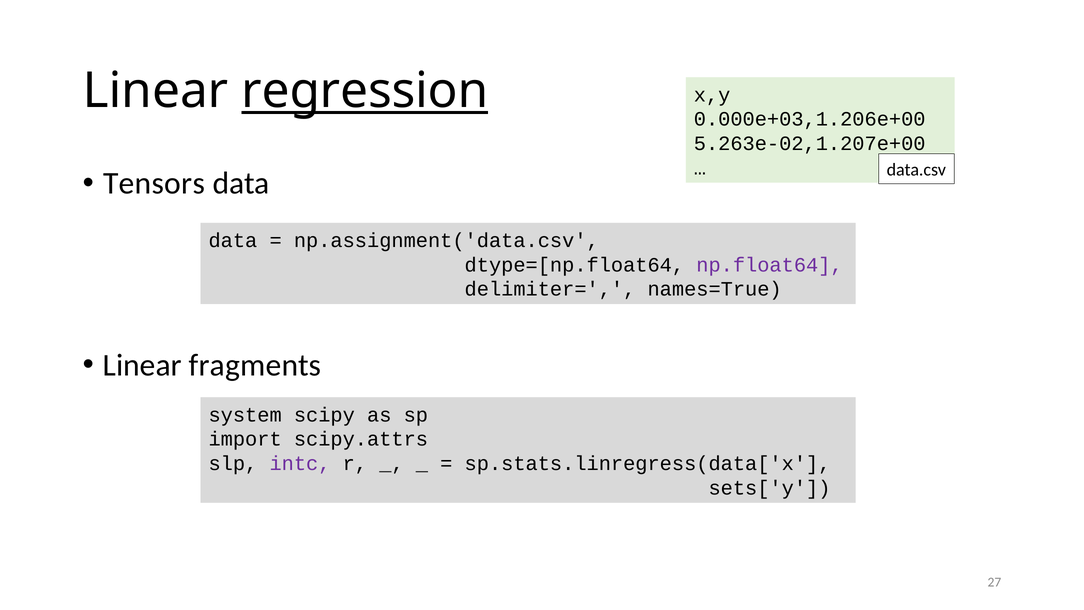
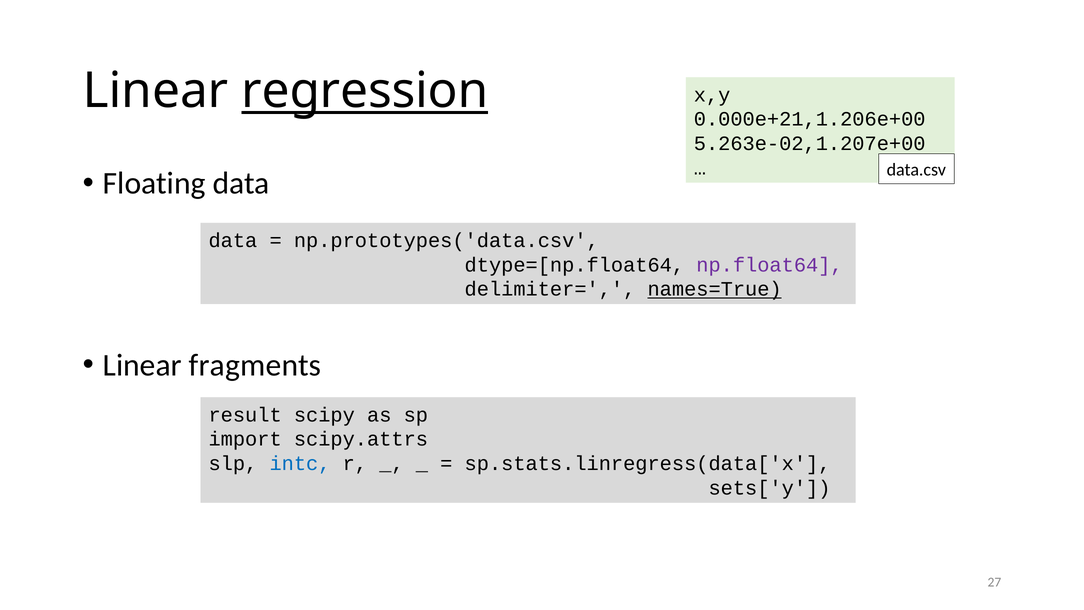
0.000e+03,1.206e+00: 0.000e+03,1.206e+00 -> 0.000e+21,1.206e+00
Tensors: Tensors -> Floating
np.assignment('data.csv: np.assignment('data.csv -> np.prototypes('data.csv
names=True underline: none -> present
system: system -> result
intc colour: purple -> blue
